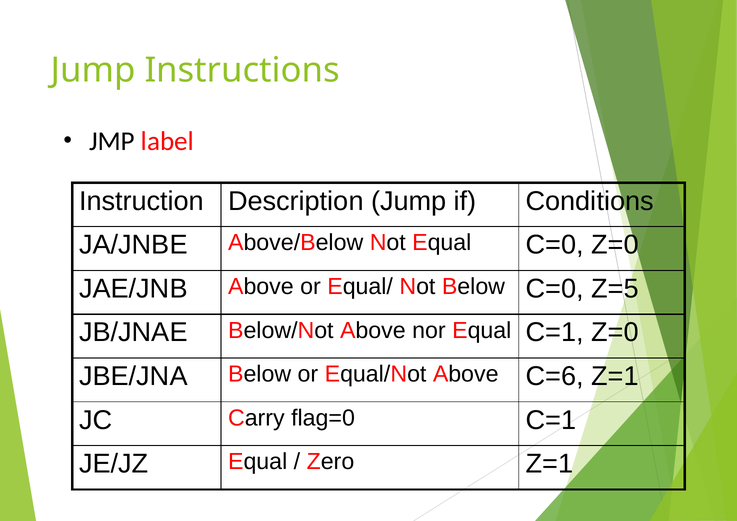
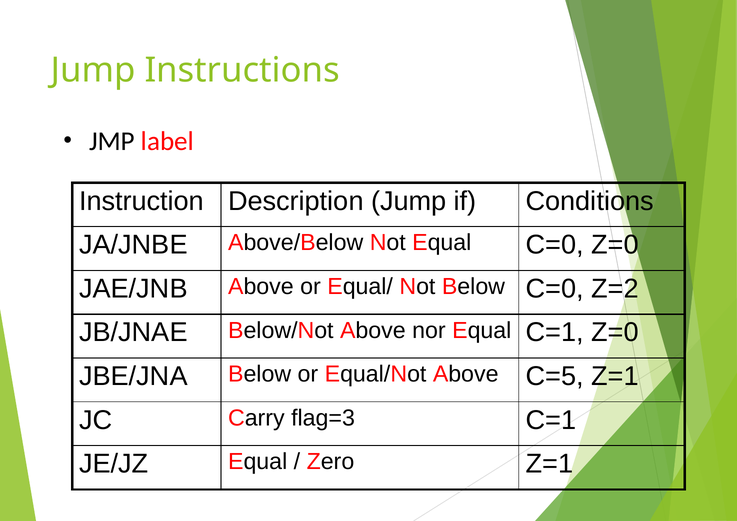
Z=5: Z=5 -> Z=2
C=6: C=6 -> C=5
flag=0: flag=0 -> flag=3
